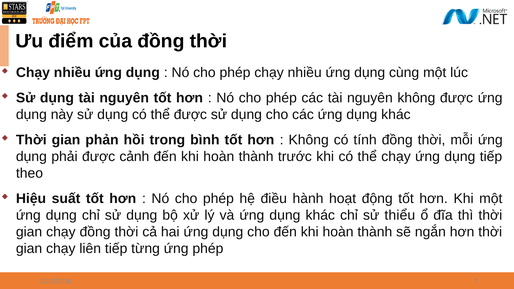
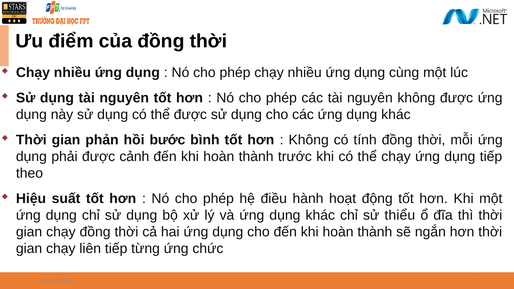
trong: trong -> bước
ứng phép: phép -> chức
